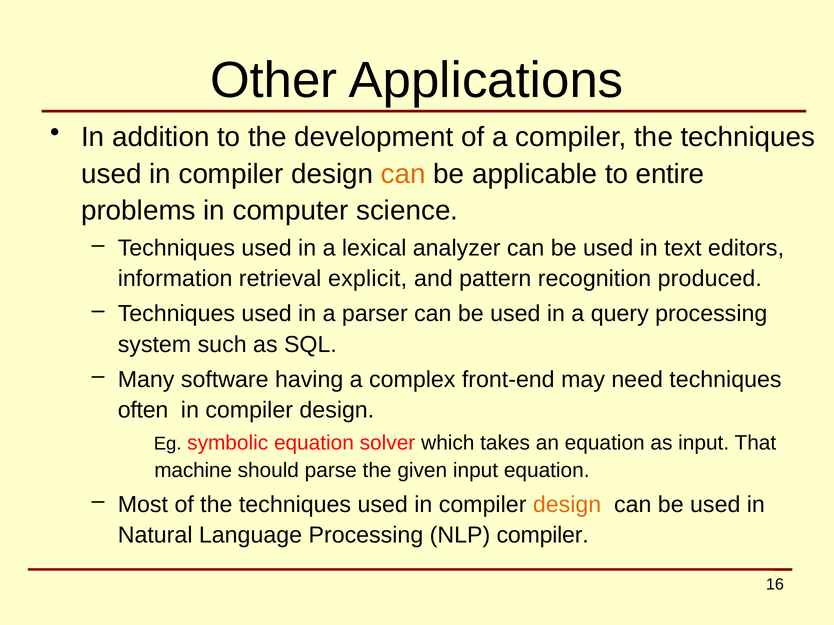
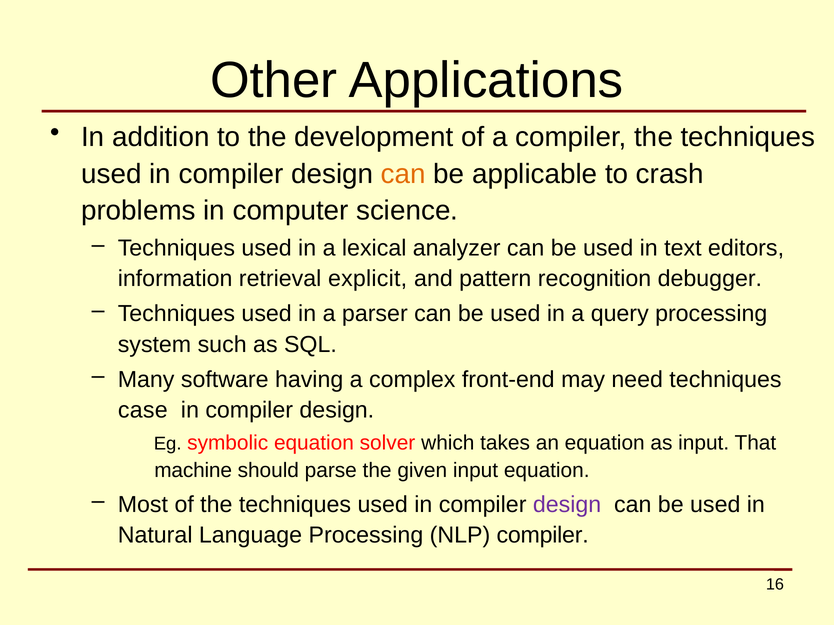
entire: entire -> crash
produced: produced -> debugger
often: often -> case
design at (567, 505) colour: orange -> purple
